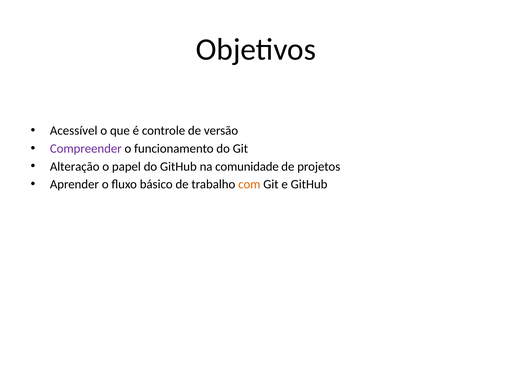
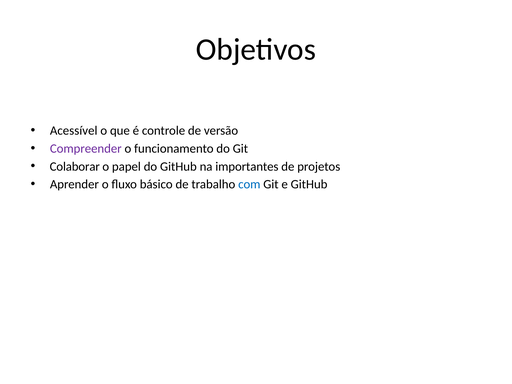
Alteração: Alteração -> Colaborar
comunidade: comunidade -> importantes
com colour: orange -> blue
